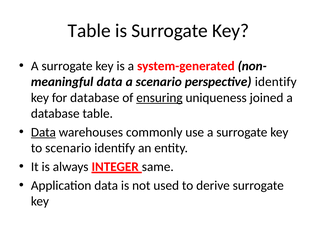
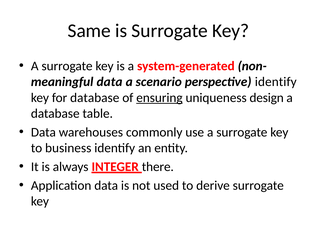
Table at (89, 31): Table -> Same
joined: joined -> design
Data at (43, 132) underline: present -> none
to scenario: scenario -> business
same: same -> there
